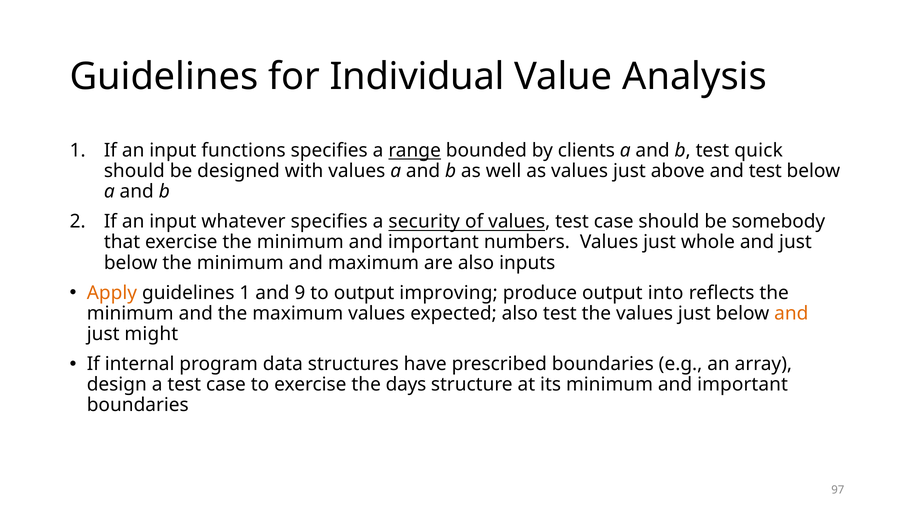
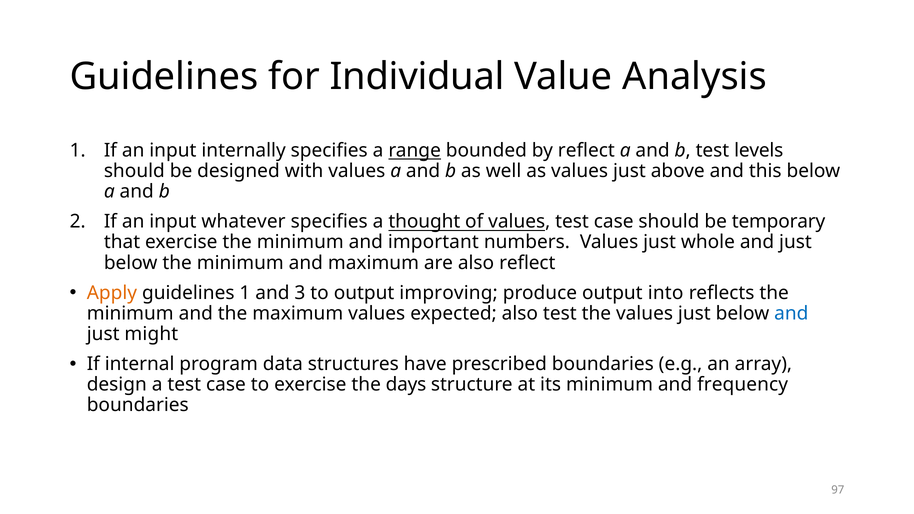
functions: functions -> internally
by clients: clients -> reflect
quick: quick -> levels
and test: test -> this
security: security -> thought
somebody: somebody -> temporary
also inputs: inputs -> reflect
9: 9 -> 3
and at (791, 313) colour: orange -> blue
its minimum and important: important -> frequency
